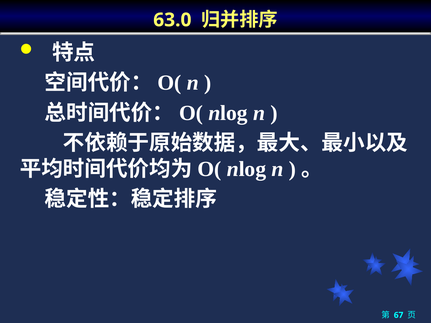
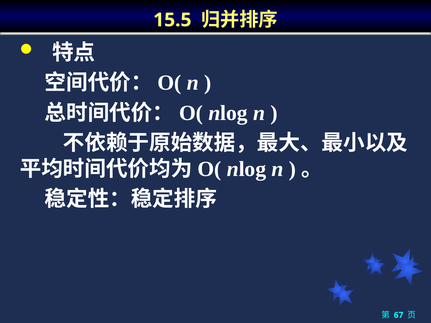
63.0: 63.0 -> 15.5
